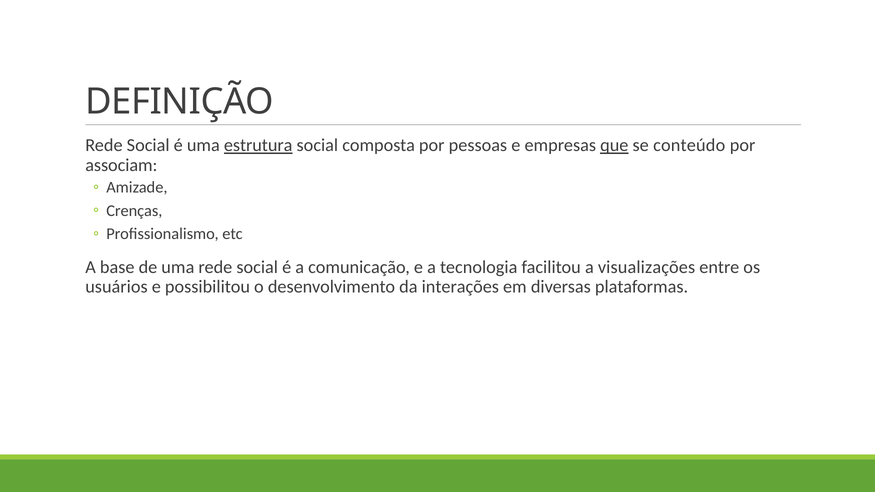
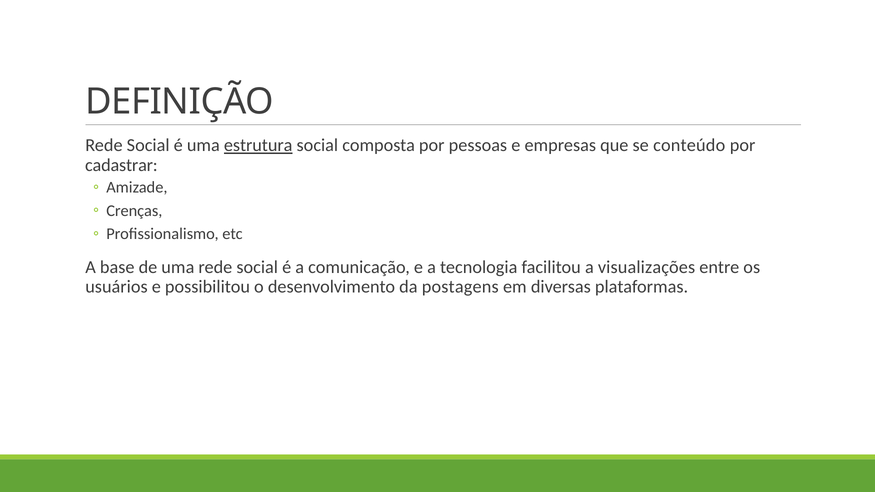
que underline: present -> none
associam: associam -> cadastrar
interações: interações -> postagens
